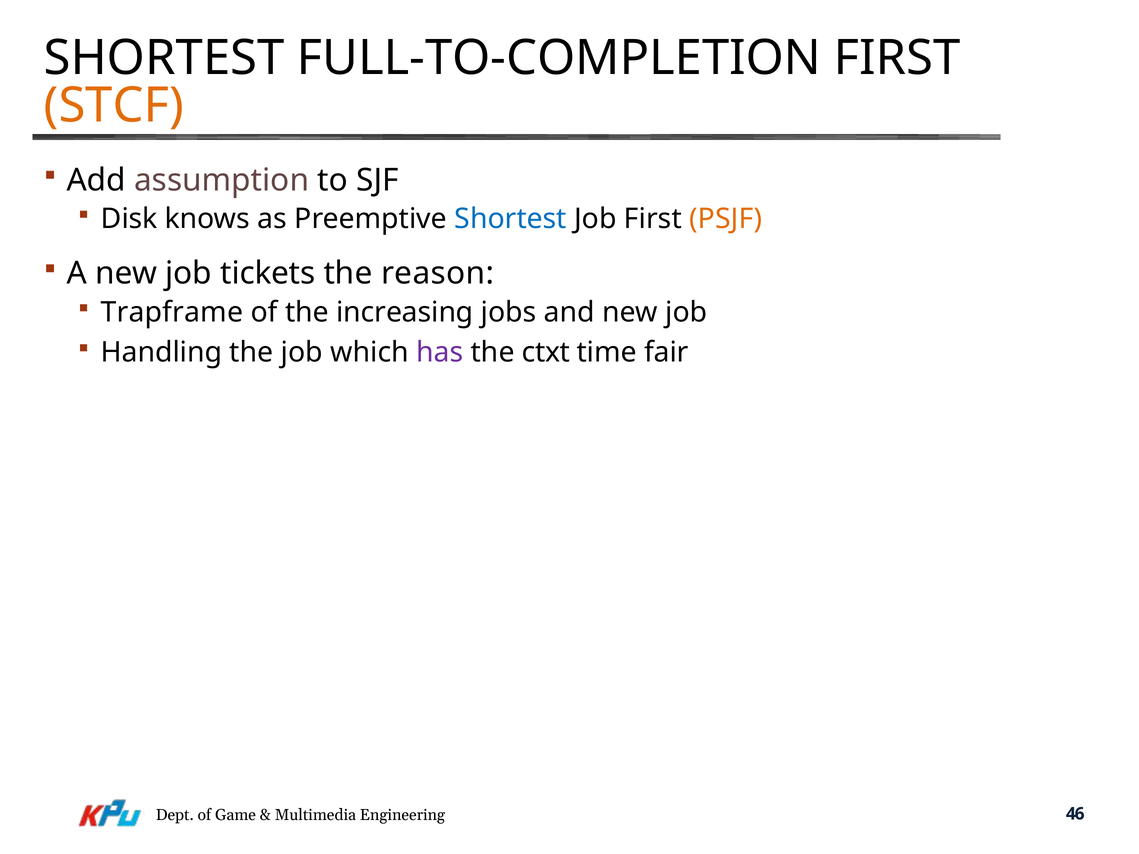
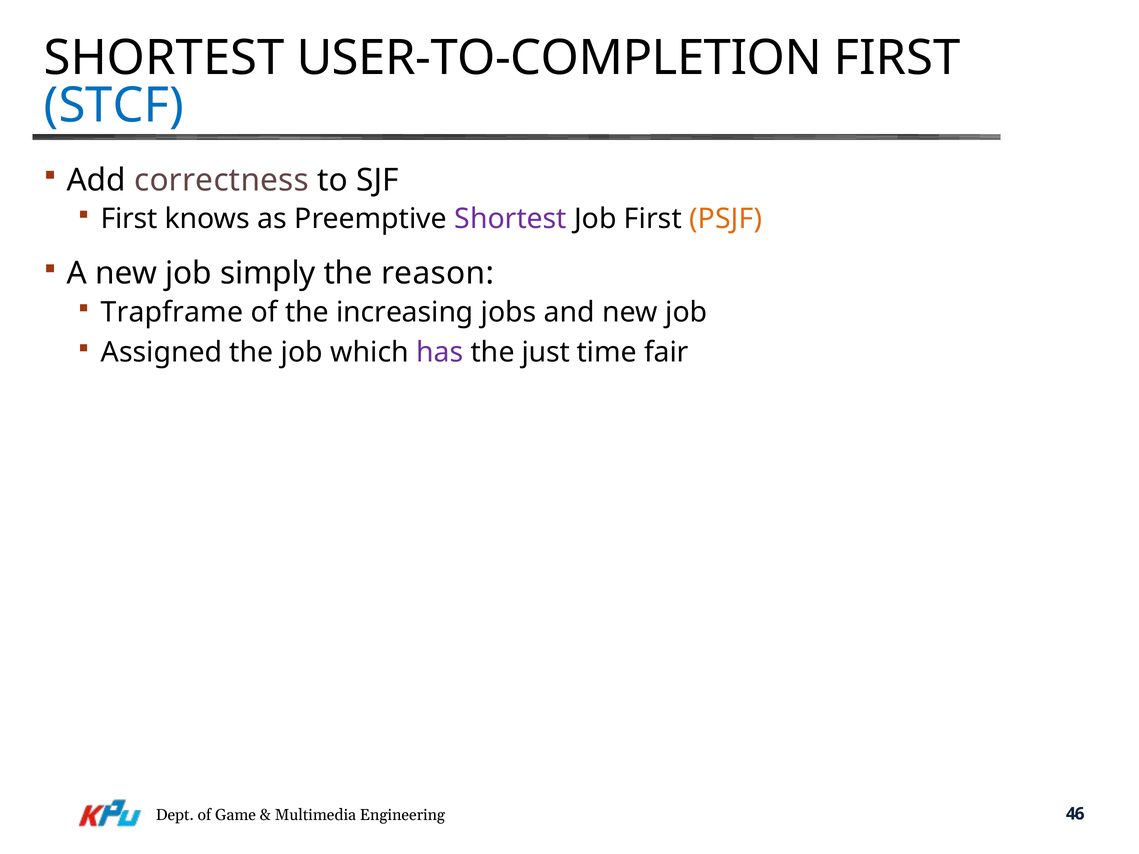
FULL-TO-COMPLETION: FULL-TO-COMPLETION -> USER-TO-COMPLETION
STCF colour: orange -> blue
assumption: assumption -> correctness
Disk at (129, 219): Disk -> First
Shortest at (511, 219) colour: blue -> purple
tickets: tickets -> simply
Handling: Handling -> Assigned
ctxt: ctxt -> just
